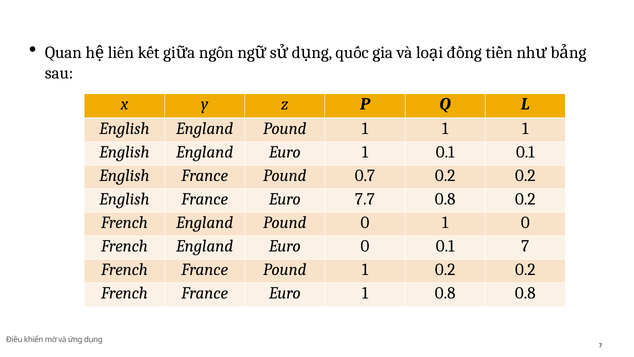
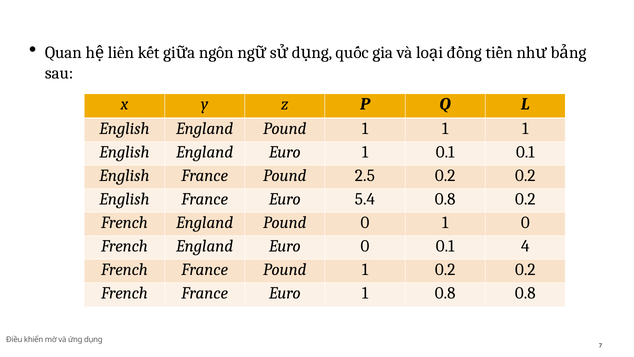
0.7: 0.7 -> 2.5
7.7: 7.7 -> 5.4
0.1 7: 7 -> 4
